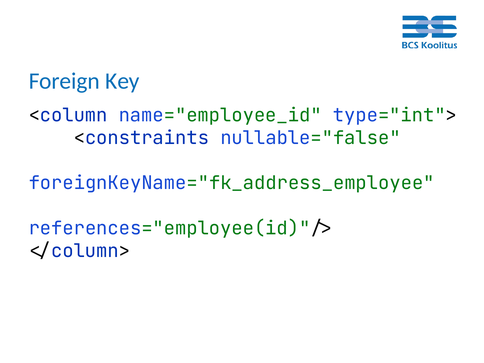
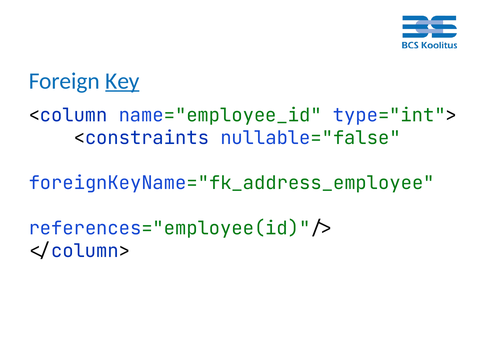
Key underline: none -> present
